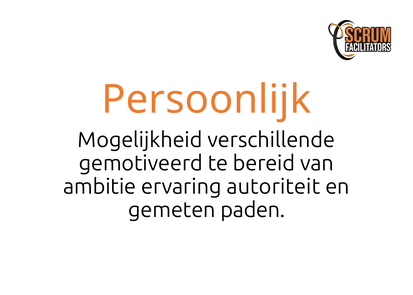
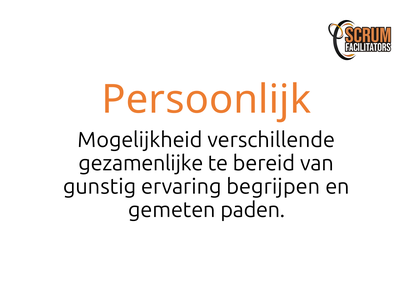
gemotiveerd: gemotiveerd -> gezamenlijke
ambitie: ambitie -> gunstig
autoriteit: autoriteit -> begrijpen
